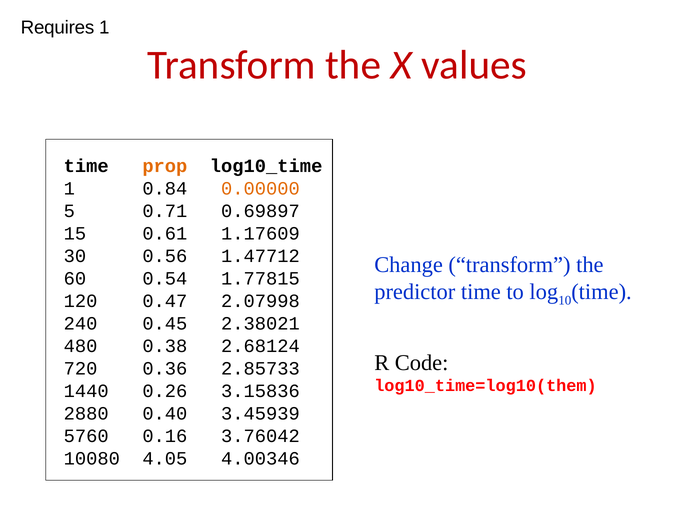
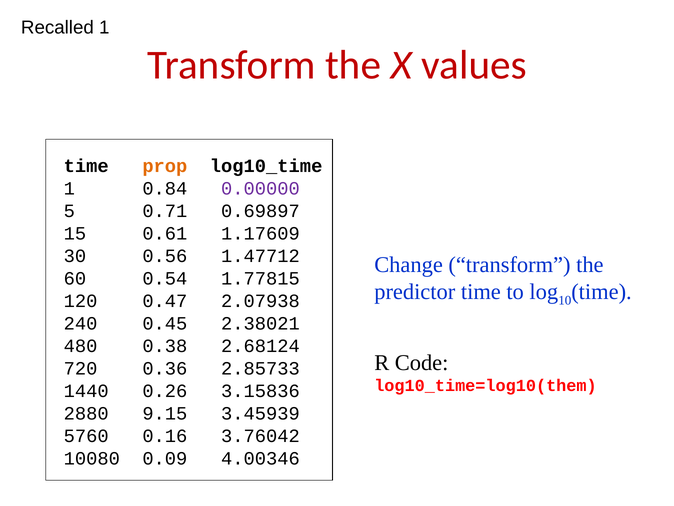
Requires: Requires -> Recalled
0.00000 colour: orange -> purple
2.07998: 2.07998 -> 2.07938
0.40: 0.40 -> 9.15
4.05: 4.05 -> 0.09
